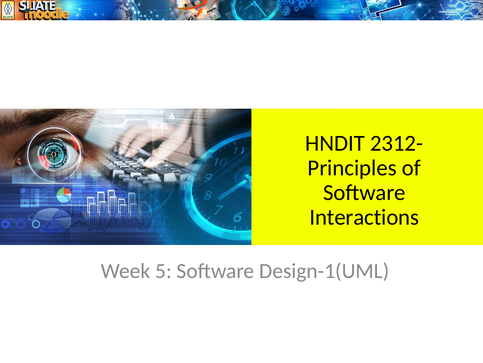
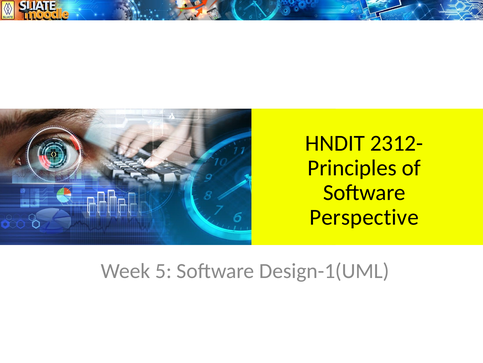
Interactions: Interactions -> Perspective
